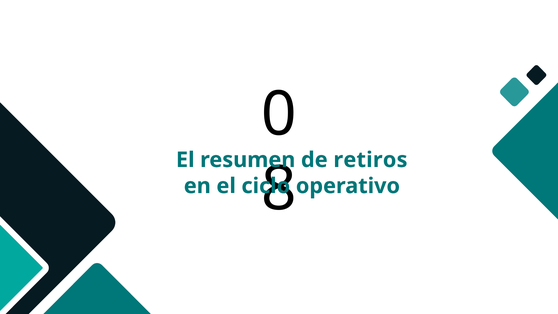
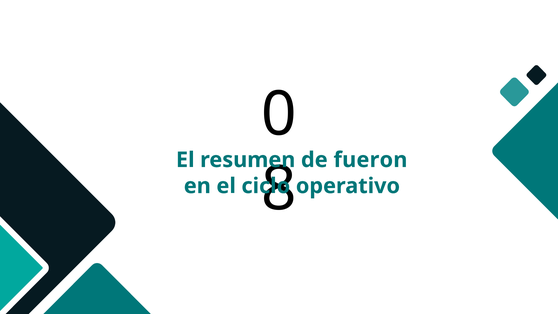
retiros: retiros -> fueron
